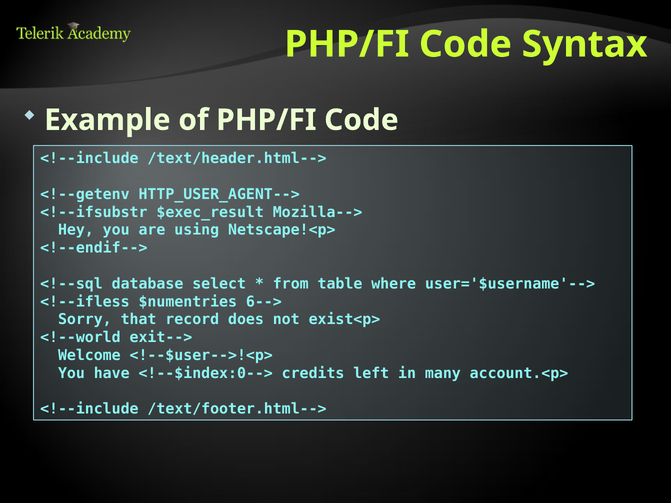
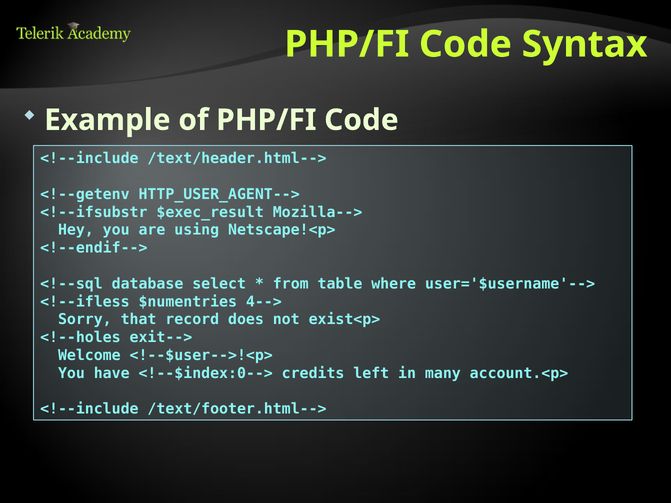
6-->: 6--> -> 4-->
<!--world: <!--world -> <!--holes
